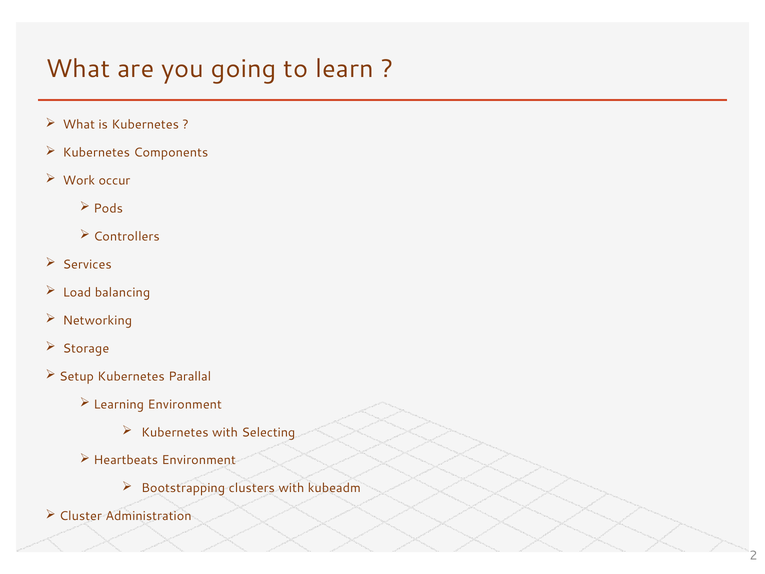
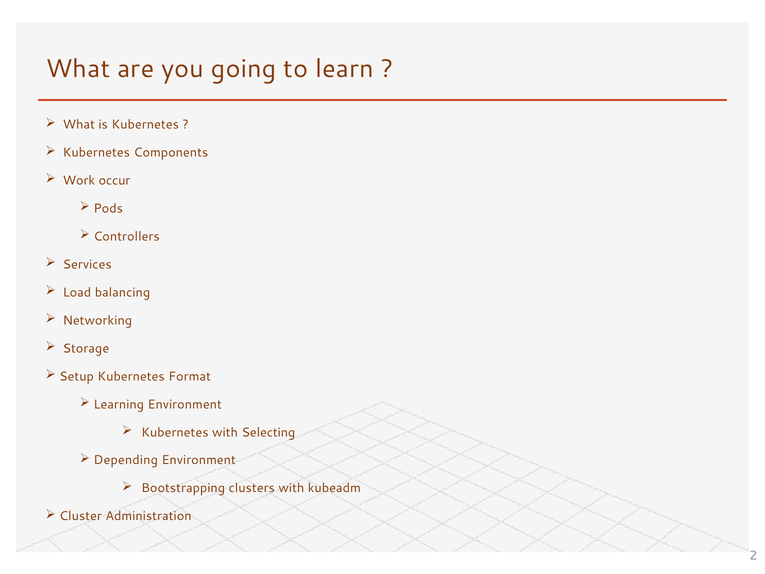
Parallal: Parallal -> Format
Heartbeats: Heartbeats -> Depending
